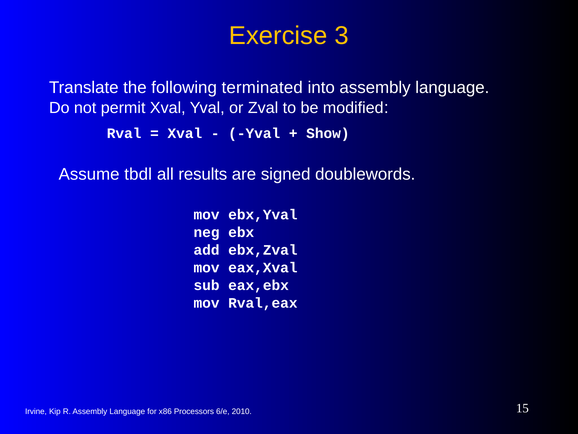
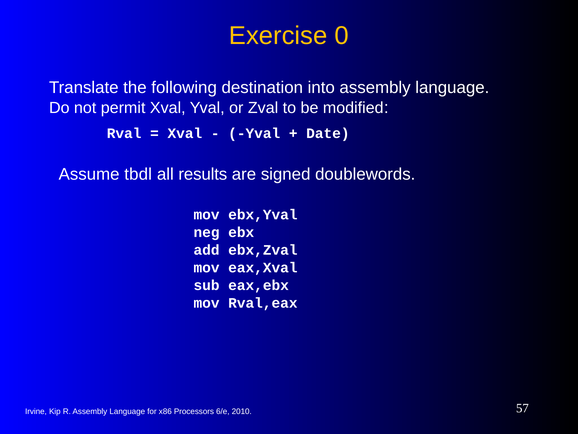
3: 3 -> 0
terminated: terminated -> destination
Show: Show -> Date
15: 15 -> 57
